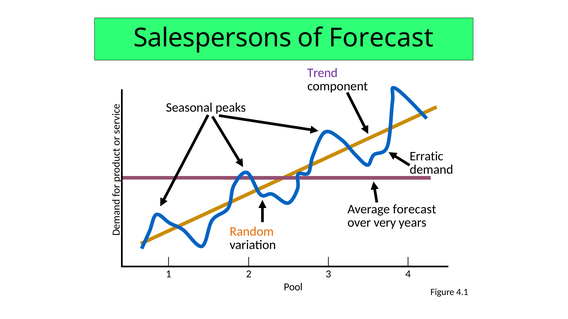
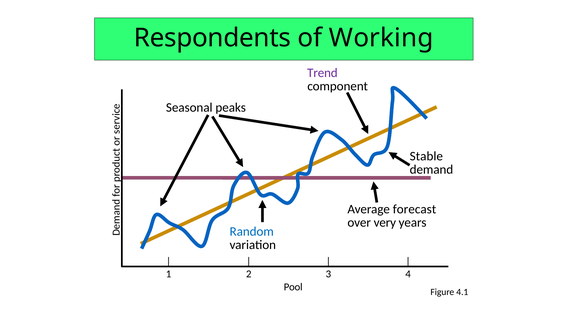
Salespersons: Salespersons -> Respondents
of Forecast: Forecast -> Working
Erratic: Erratic -> Stable
Random colour: orange -> blue
